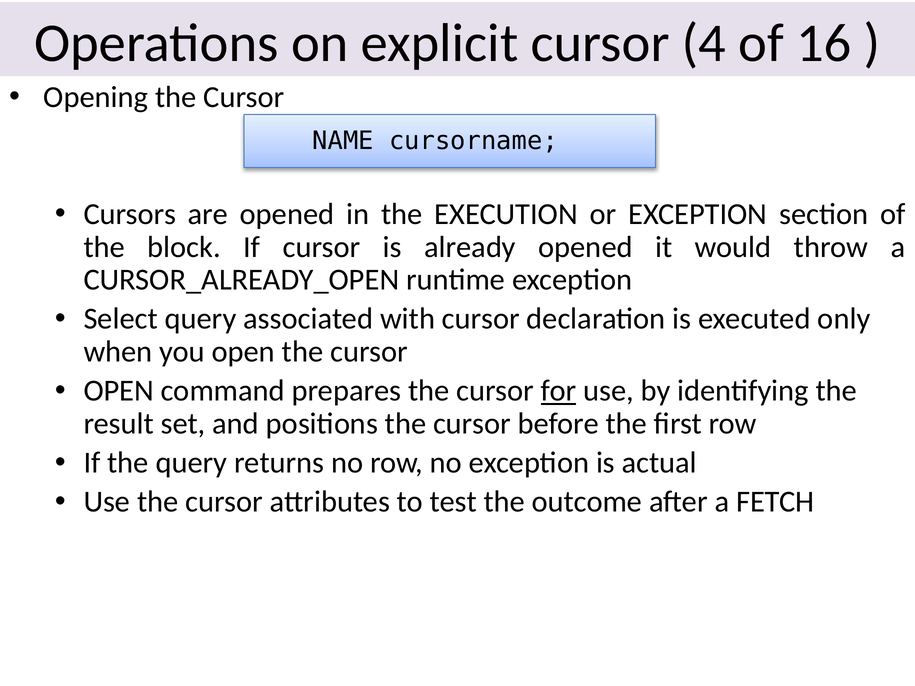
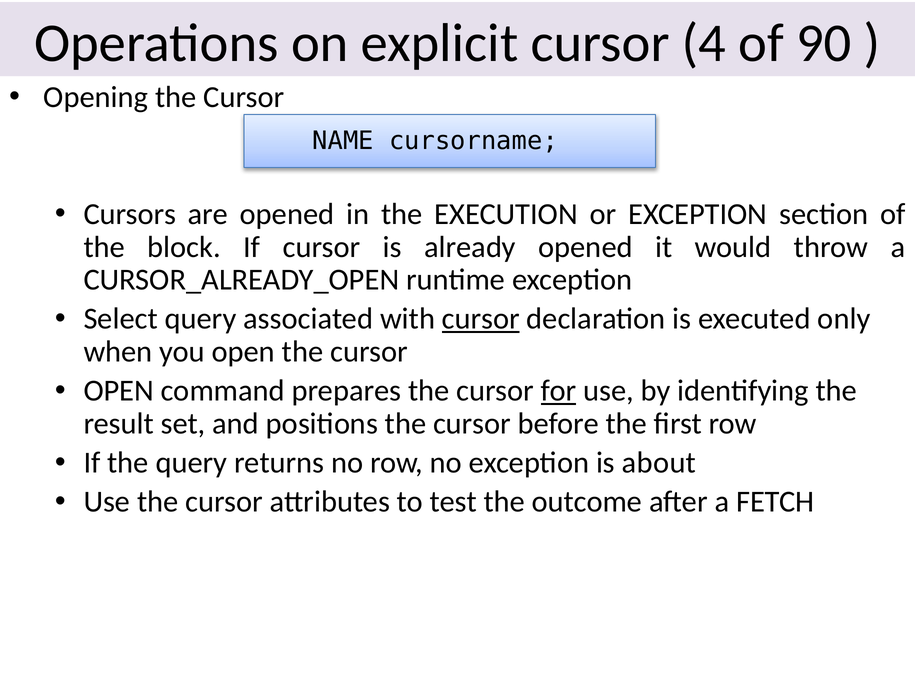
16: 16 -> 90
cursor at (481, 319) underline: none -> present
actual: actual -> about
